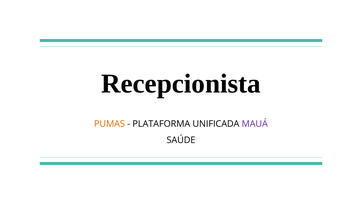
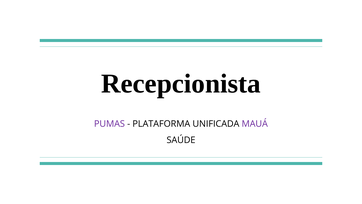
PUMAS colour: orange -> purple
